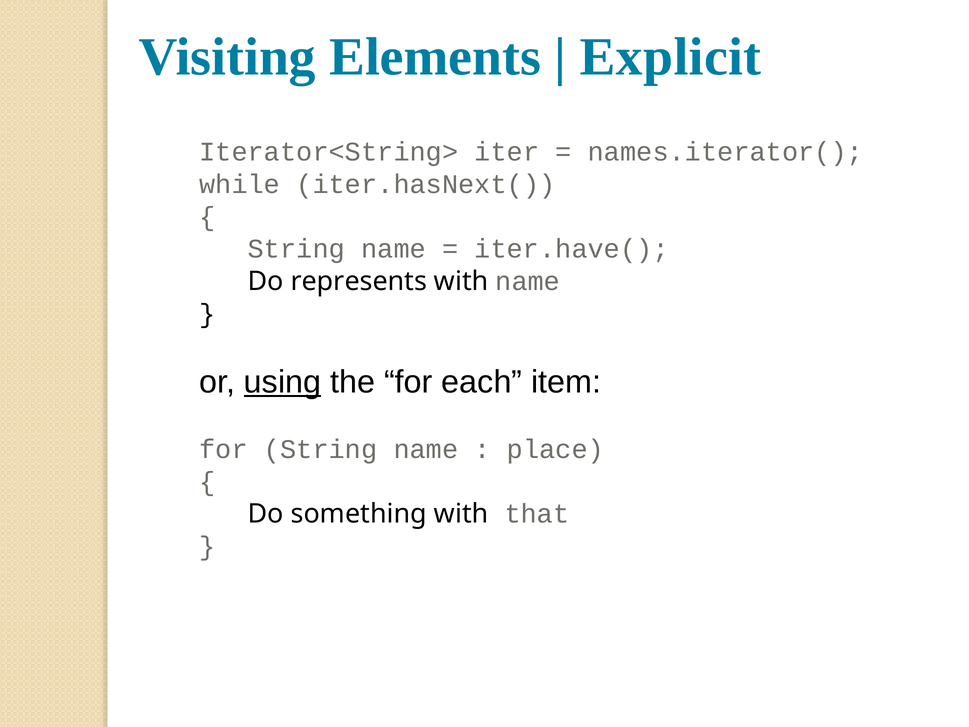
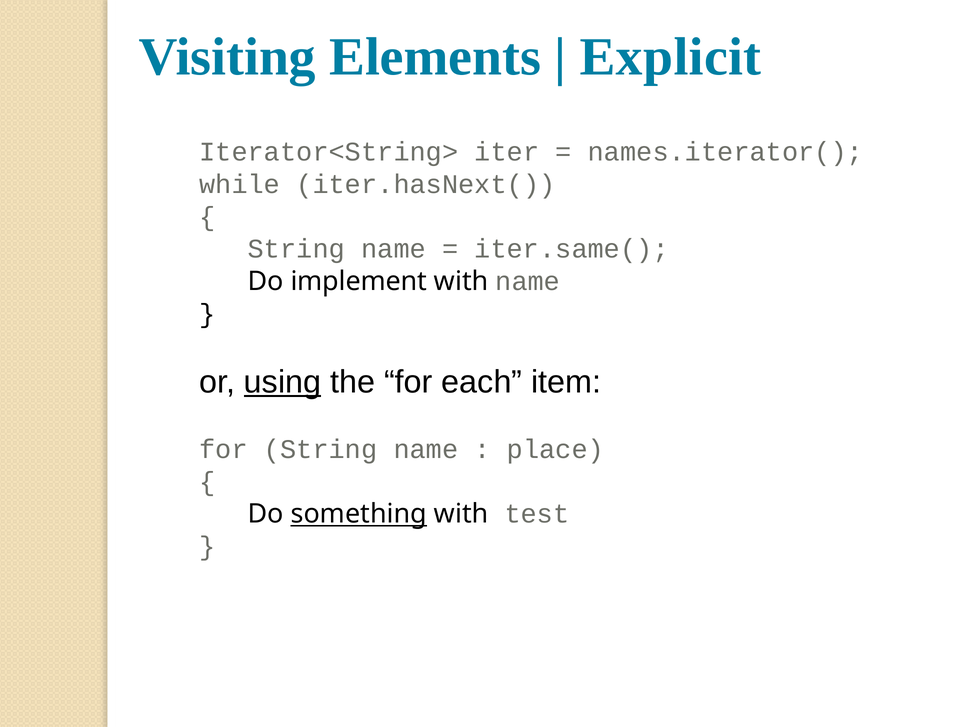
iter.have(: iter.have( -> iter.same(
represents: represents -> implement
something underline: none -> present
that: that -> test
